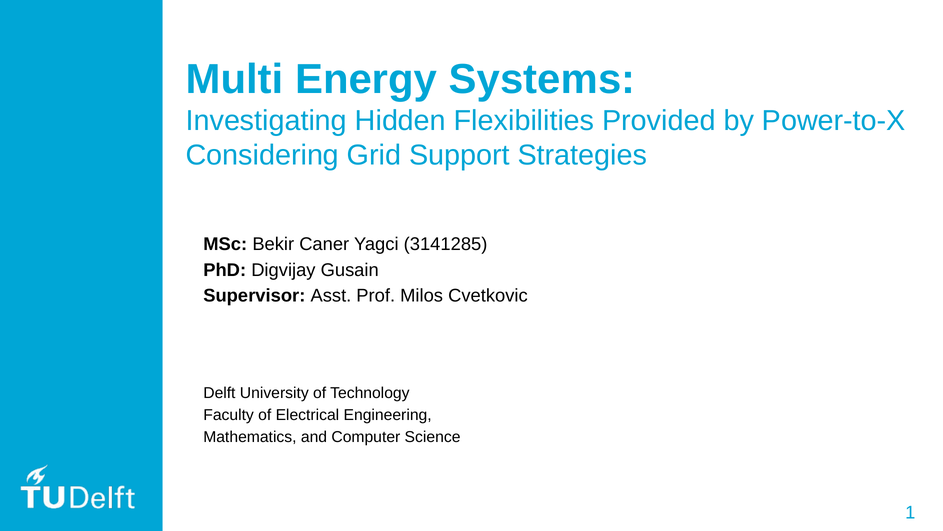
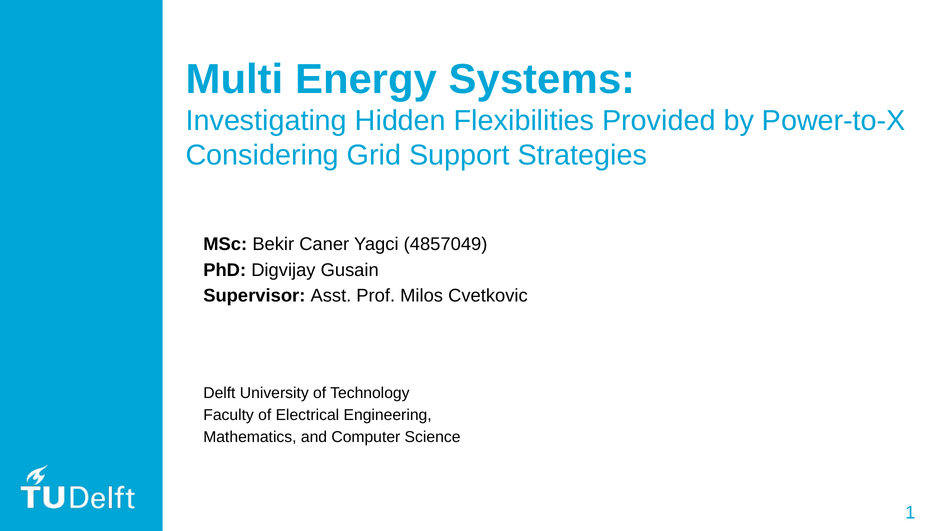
3141285: 3141285 -> 4857049
